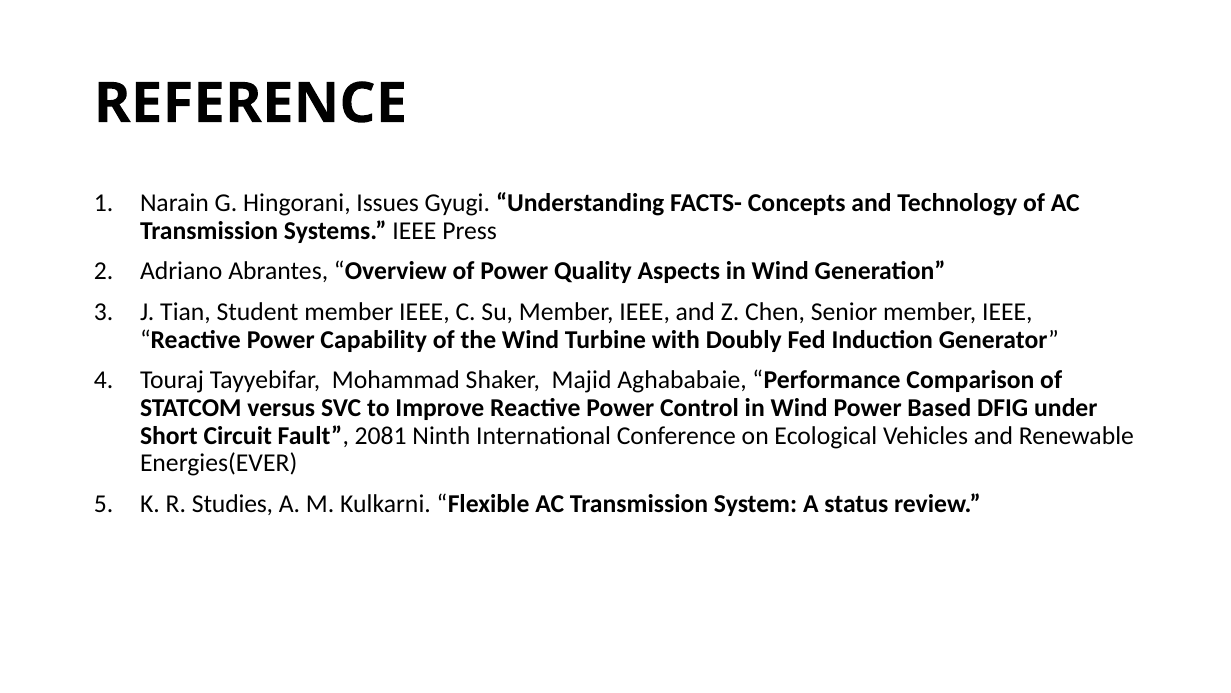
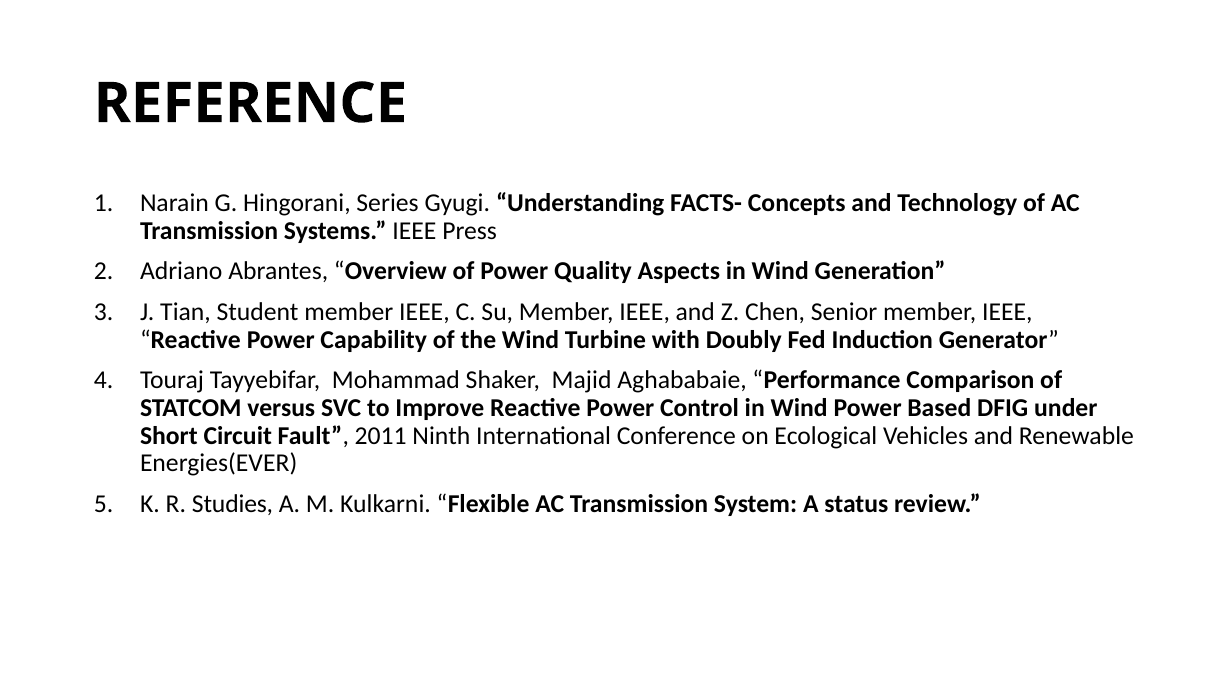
Issues: Issues -> Series
2081: 2081 -> 2011
